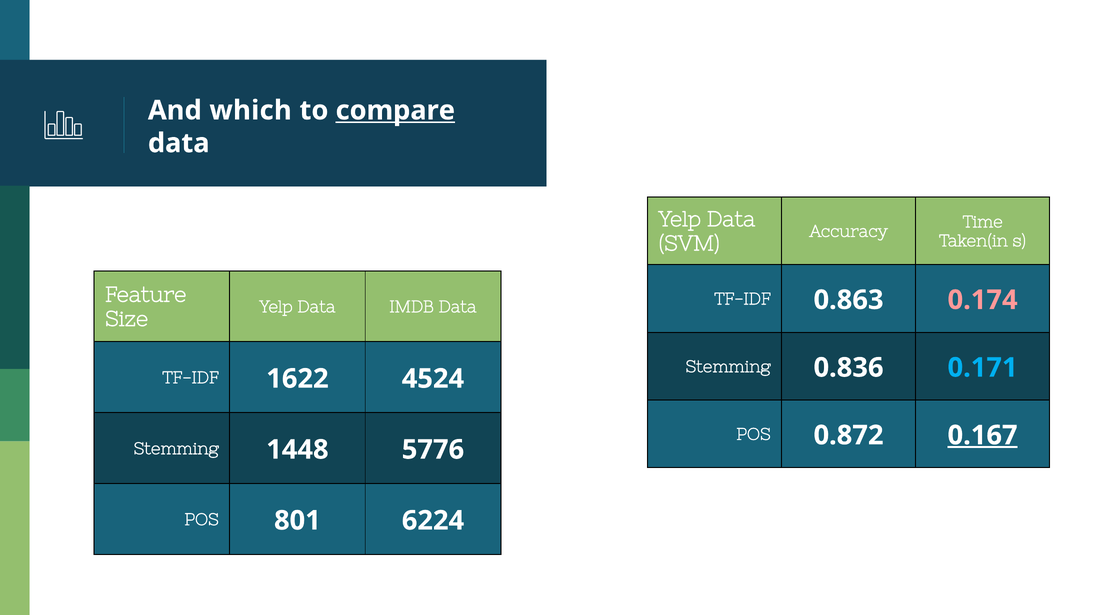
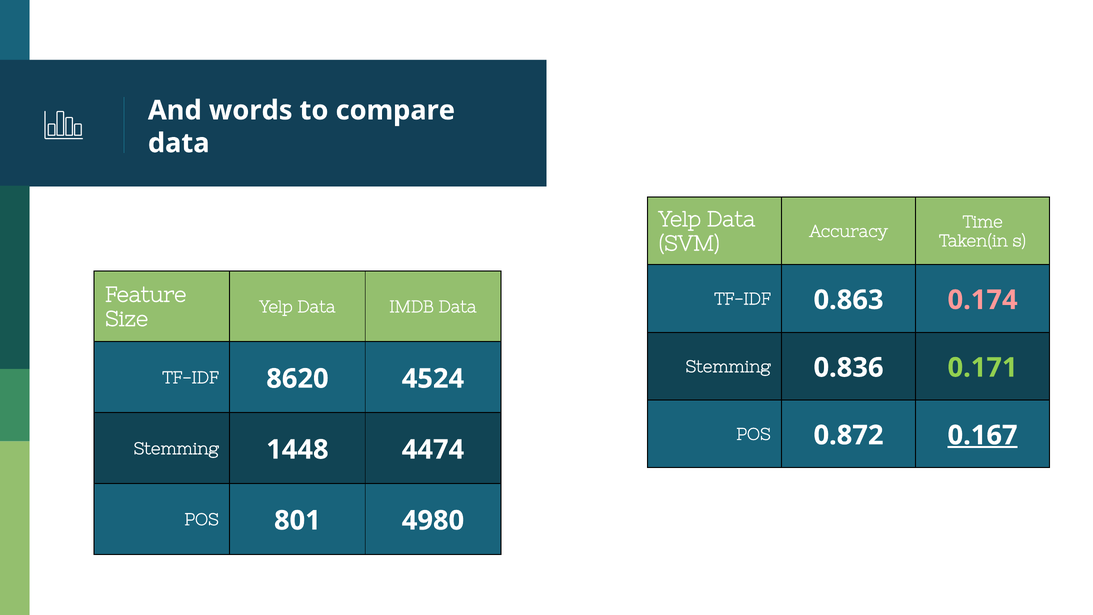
which: which -> words
compare underline: present -> none
0.171 colour: light blue -> light green
1622: 1622 -> 8620
5776: 5776 -> 4474
6224: 6224 -> 4980
